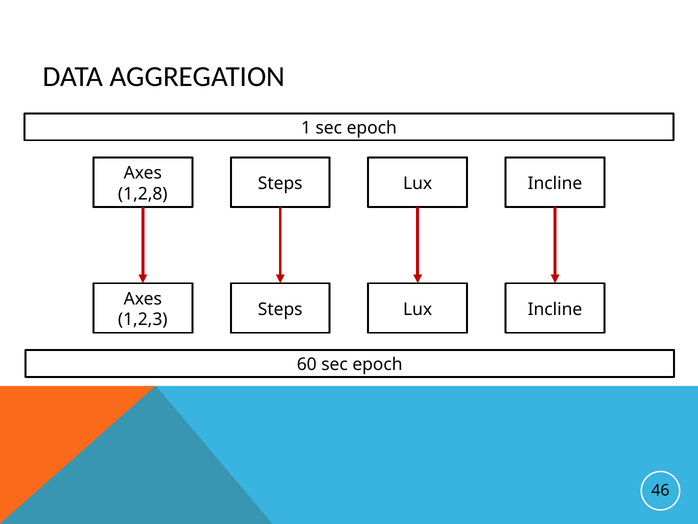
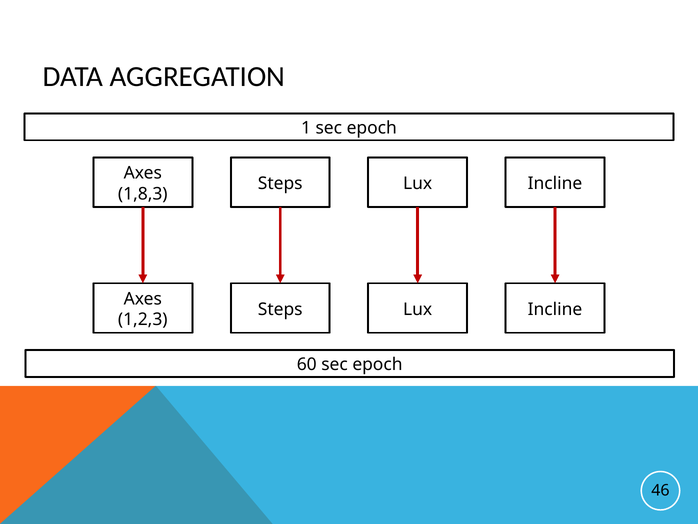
1,2,8: 1,2,8 -> 1,8,3
